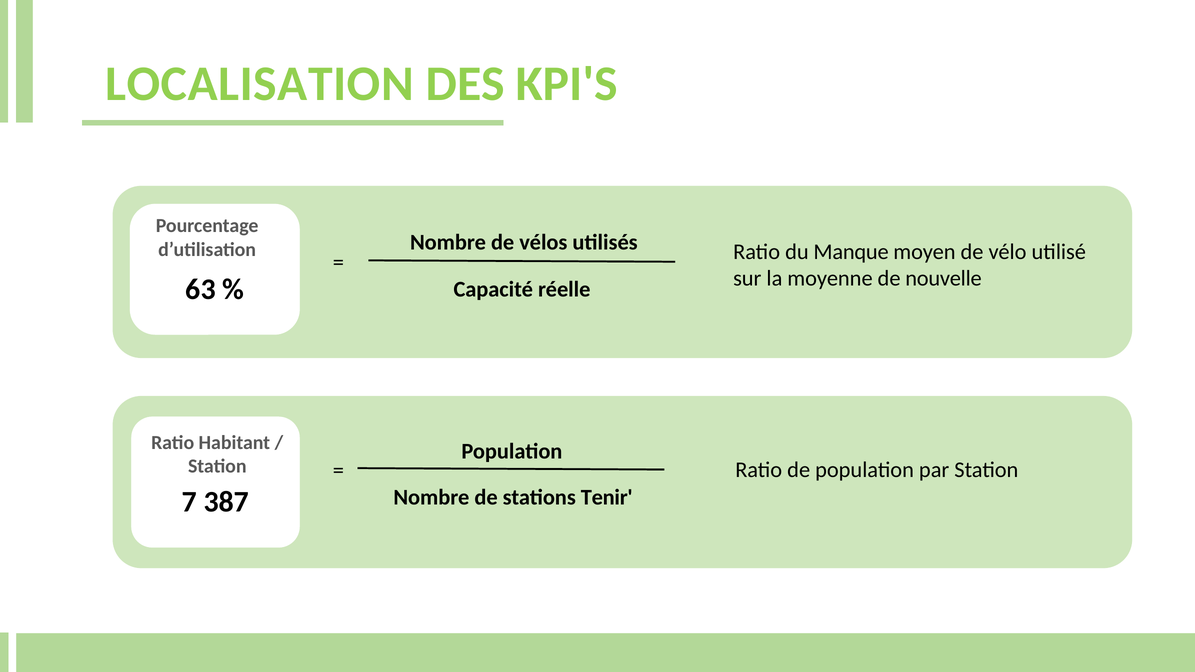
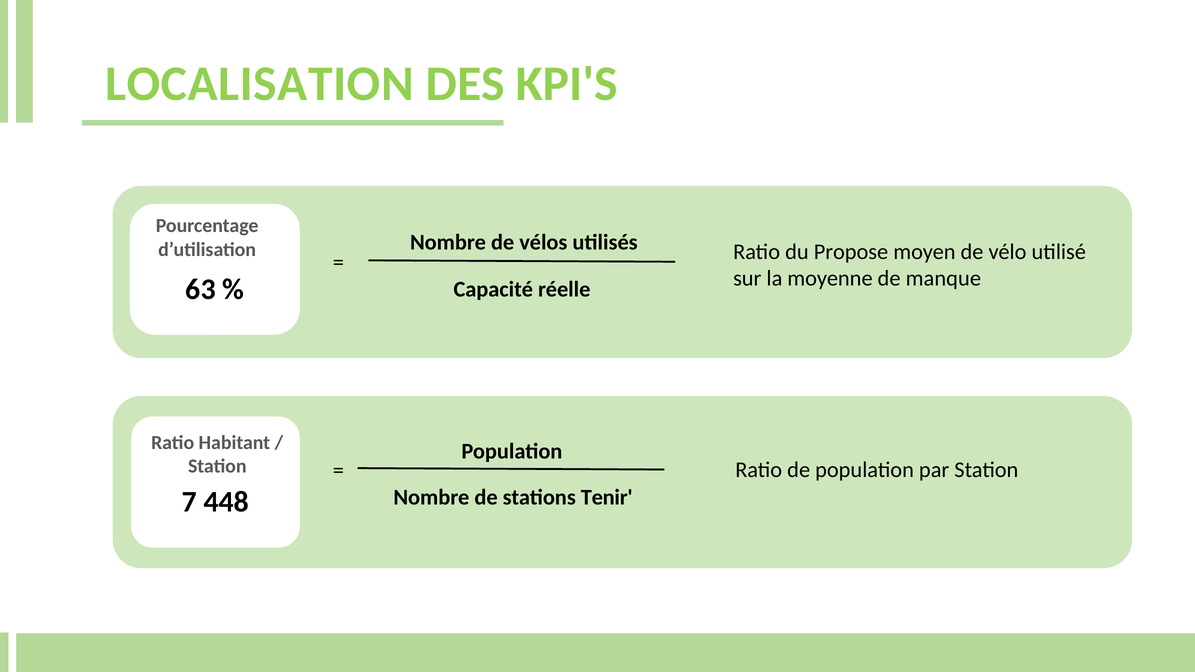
Manque: Manque -> Propose
nouvelle: nouvelle -> manque
387: 387 -> 448
